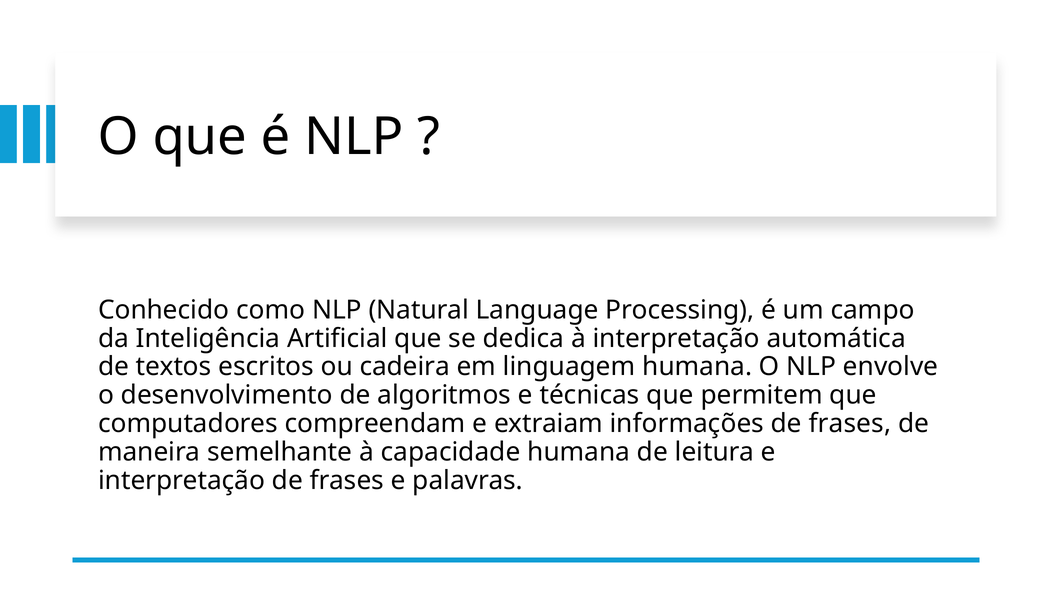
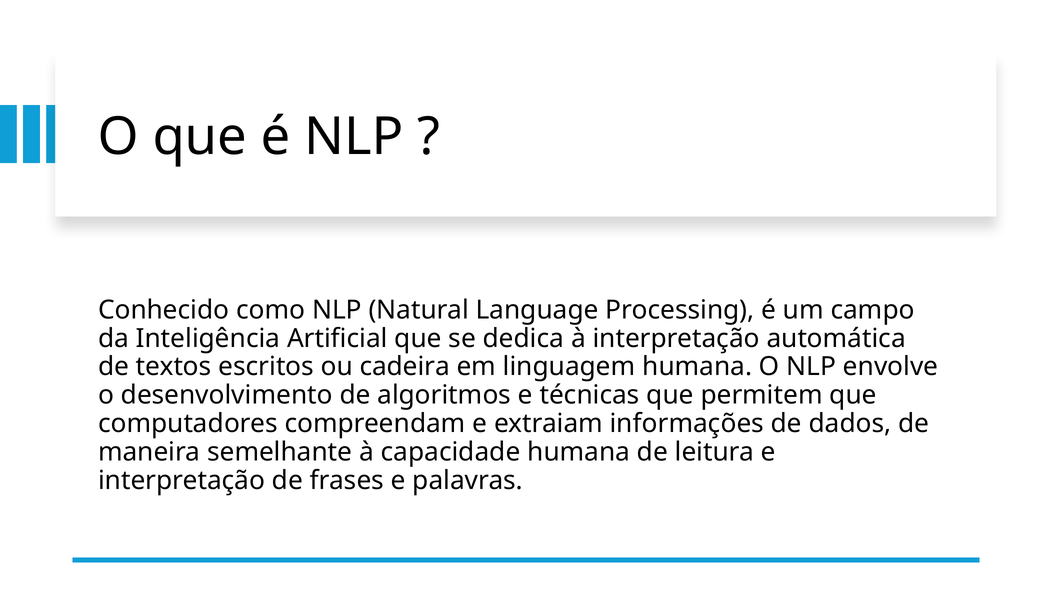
informações de frases: frases -> dados
